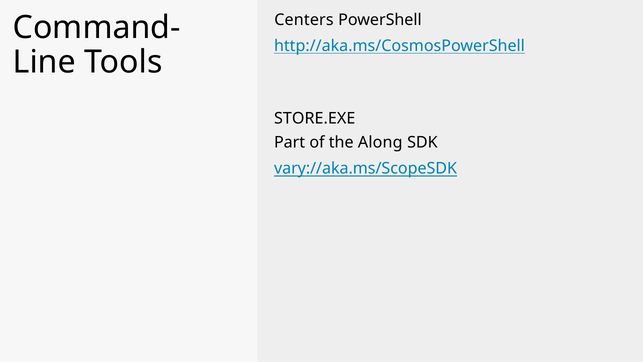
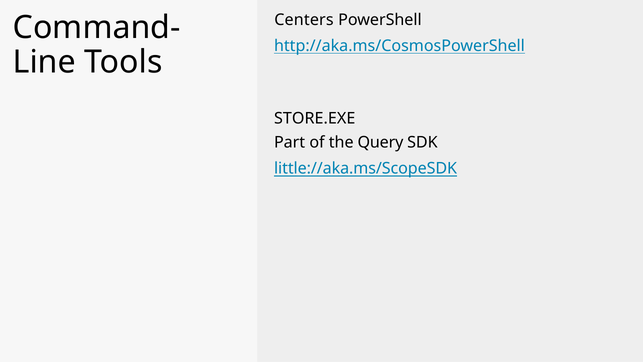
Along: Along -> Query
vary://aka.ms/ScopeSDK: vary://aka.ms/ScopeSDK -> little://aka.ms/ScopeSDK
